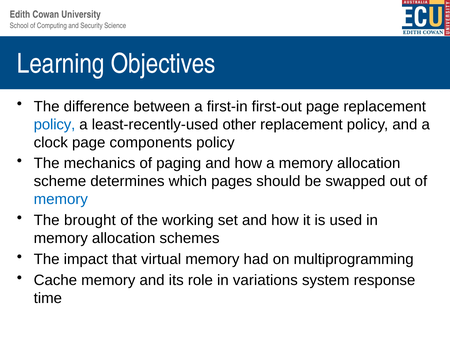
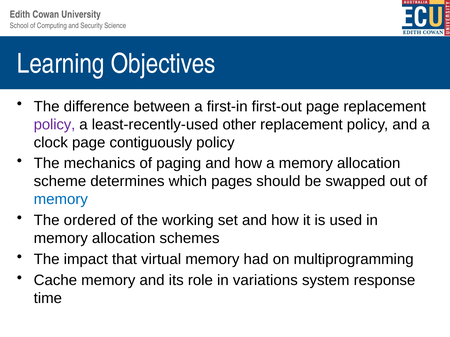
policy at (54, 125) colour: blue -> purple
components: components -> contiguously
brought: brought -> ordered
